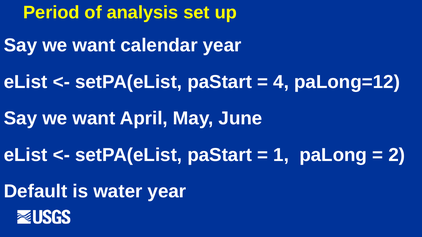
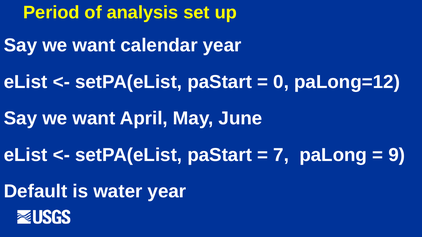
4: 4 -> 0
1: 1 -> 7
2: 2 -> 9
